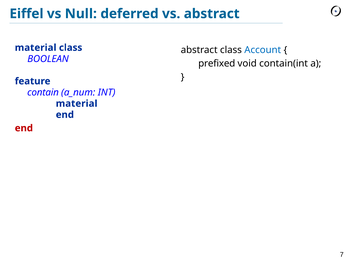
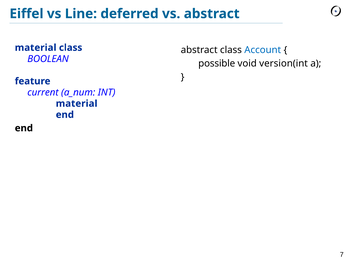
Null: Null -> Line
prefixed: prefixed -> possible
contain(int: contain(int -> version(int
contain: contain -> current
end at (24, 128) colour: red -> black
